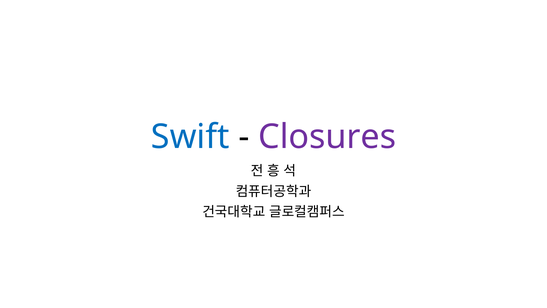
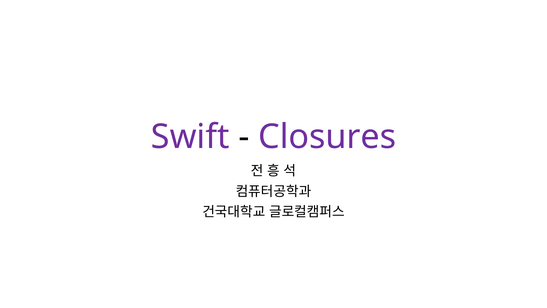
Swift colour: blue -> purple
